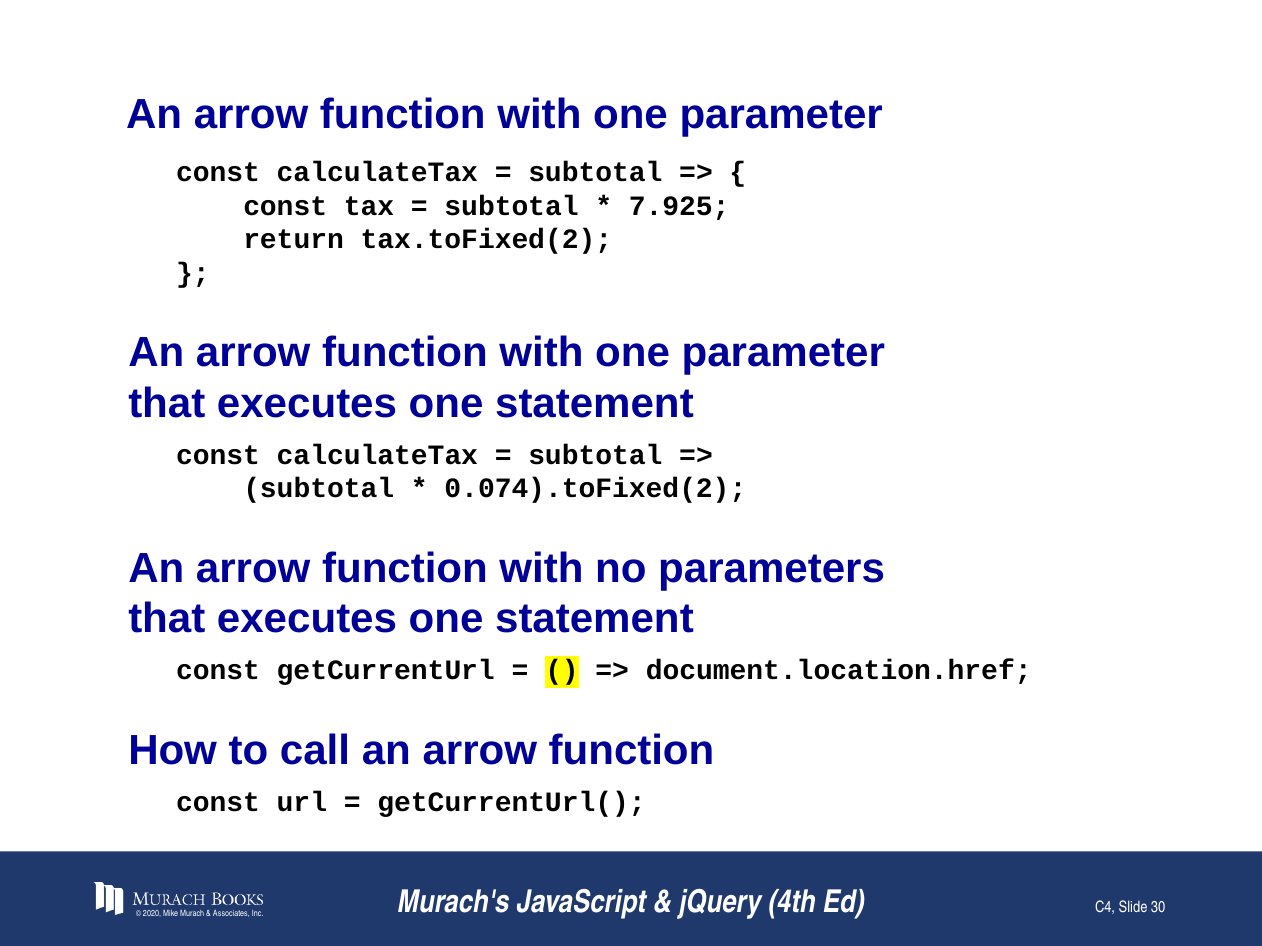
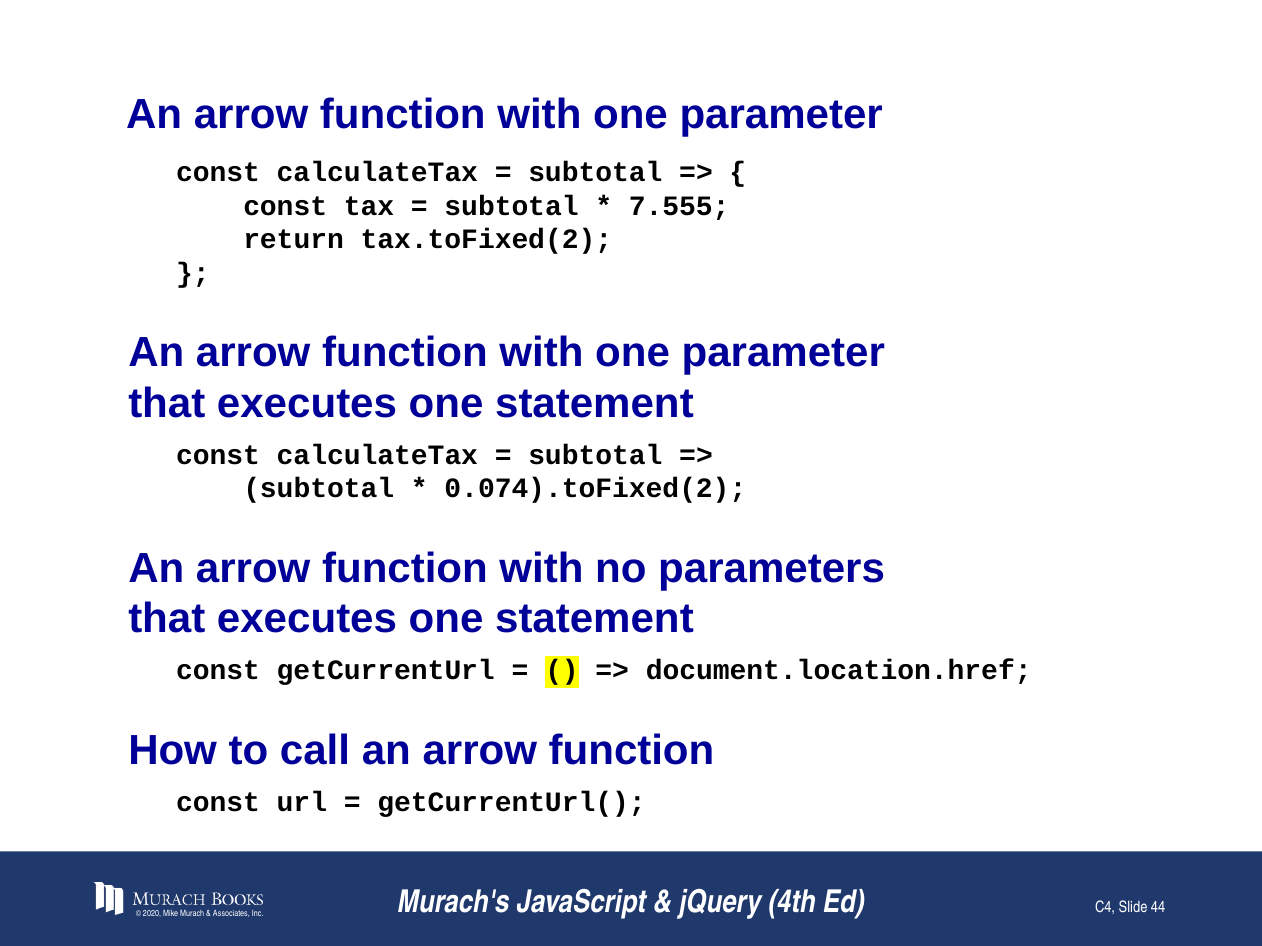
7.925: 7.925 -> 7.555
30: 30 -> 44
